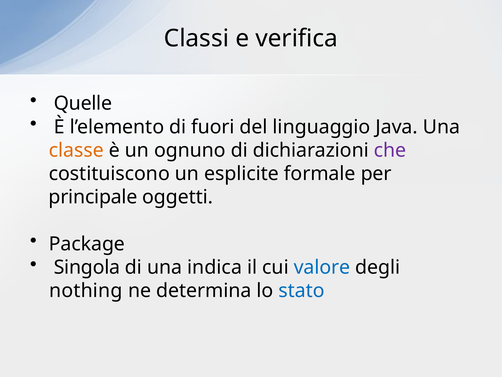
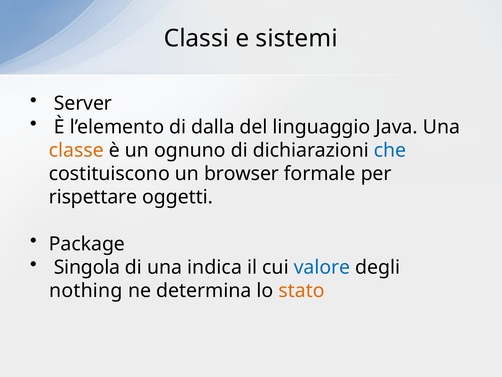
verifica: verifica -> sistemi
Quelle: Quelle -> Server
fuori: fuori -> dalla
che colour: purple -> blue
esplicite: esplicite -> browser
principale: principale -> rispettare
stato colour: blue -> orange
